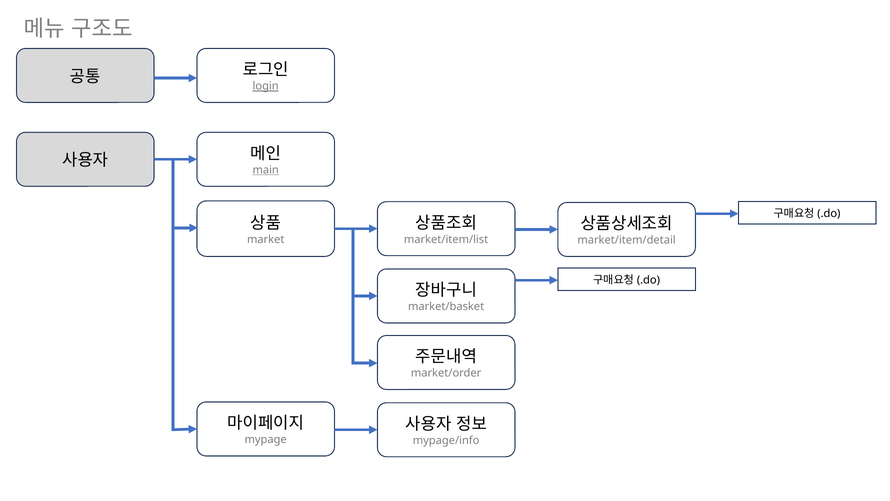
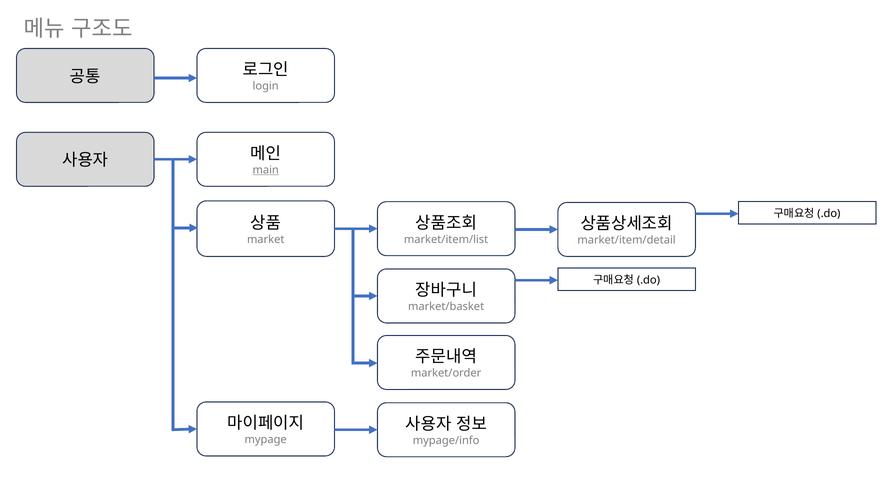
login underline: present -> none
